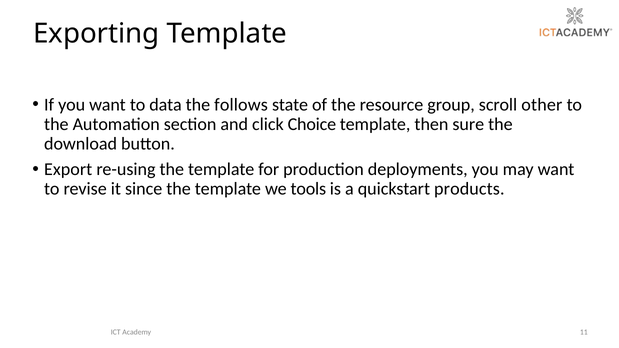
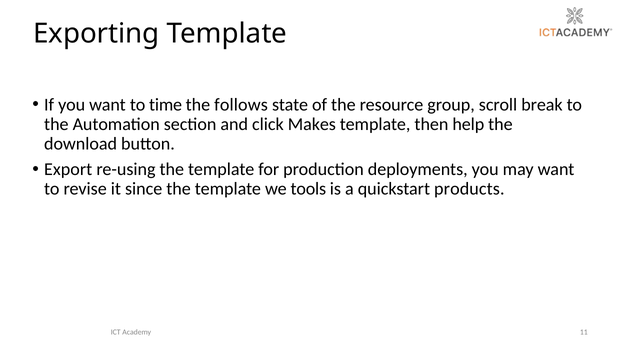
data: data -> time
other: other -> break
Choice: Choice -> Makes
sure: sure -> help
